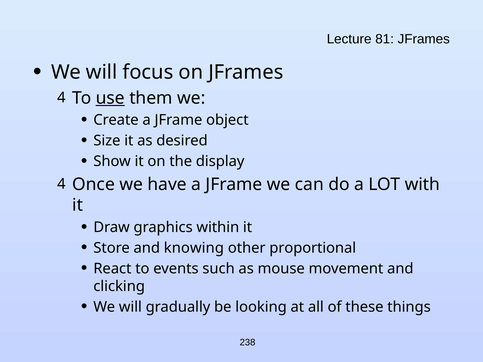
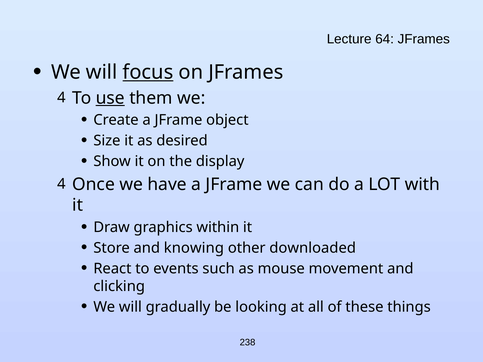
81: 81 -> 64
focus underline: none -> present
proportional: proportional -> downloaded
